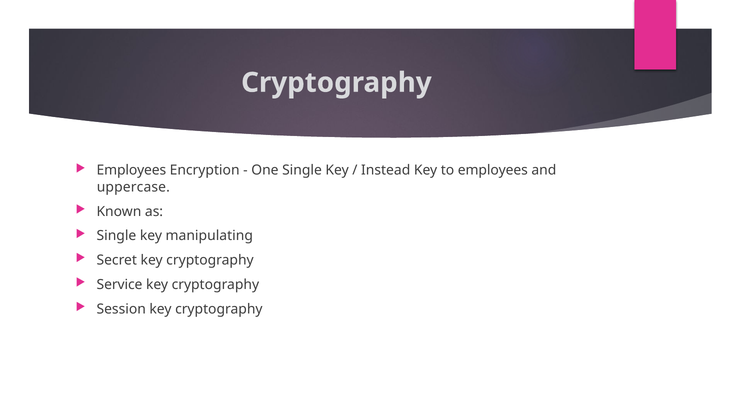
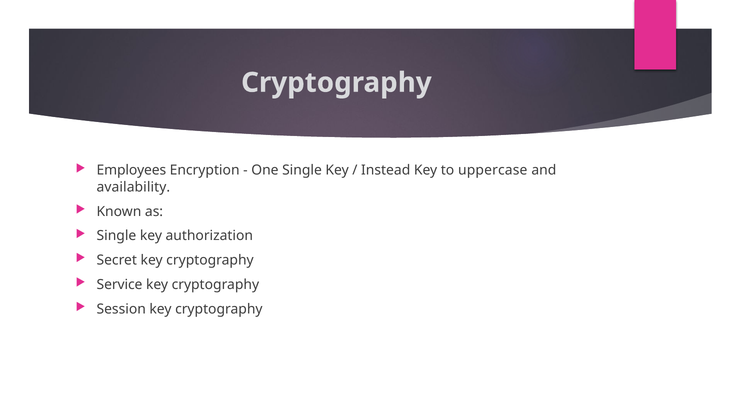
to employees: employees -> uppercase
uppercase: uppercase -> availability
manipulating: manipulating -> authorization
